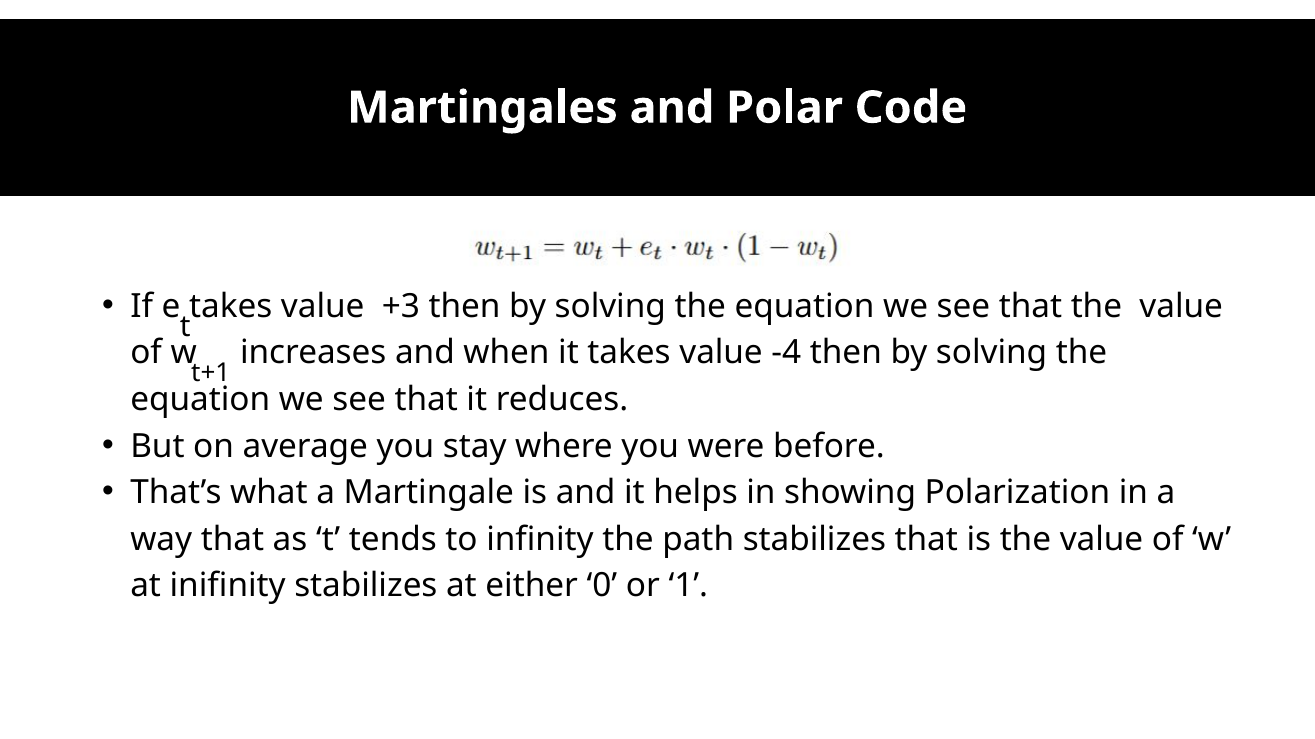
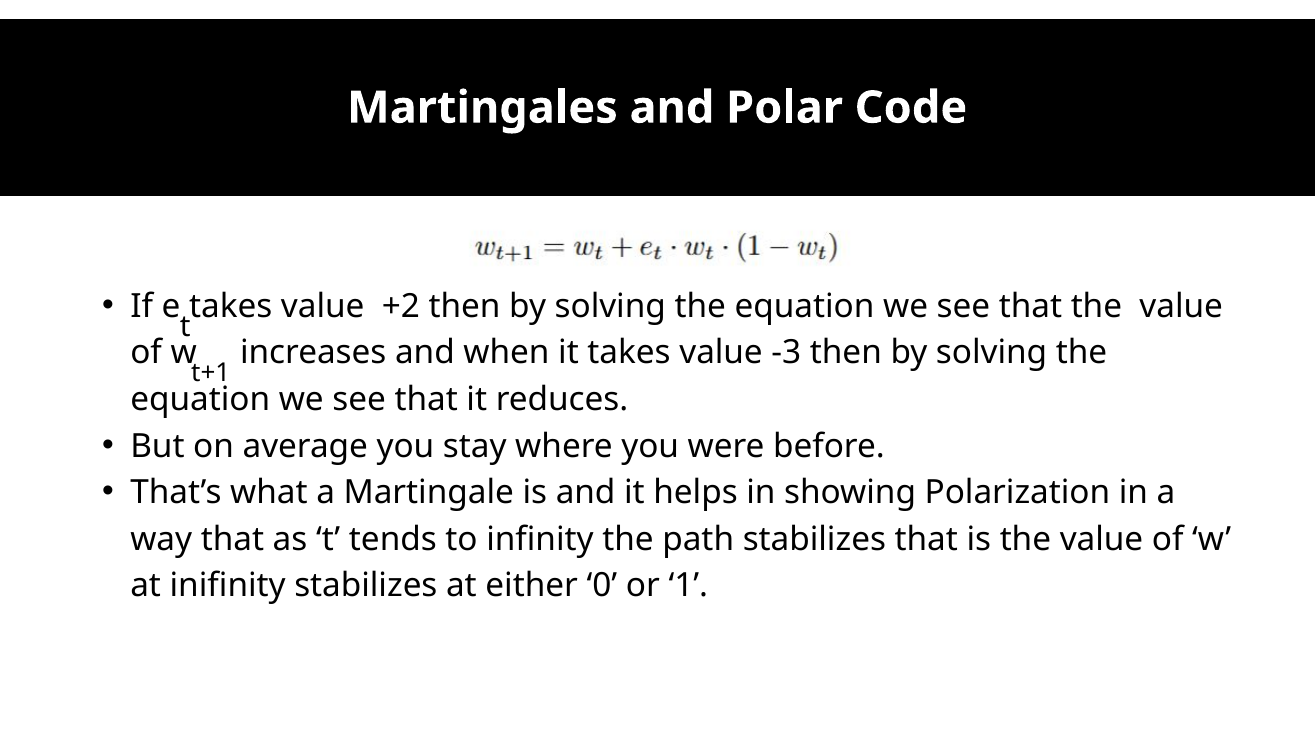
+3: +3 -> +2
-4: -4 -> -3
